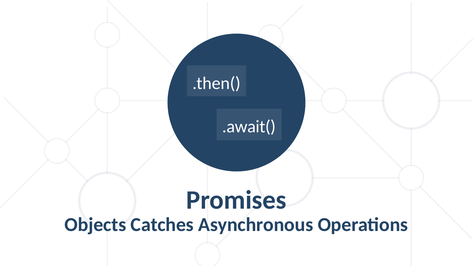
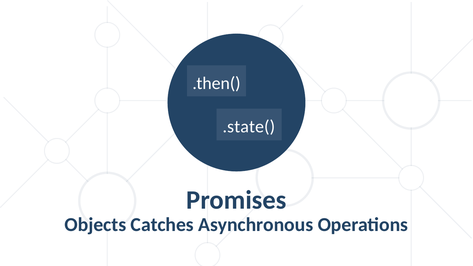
.await(: .await( -> .state(
